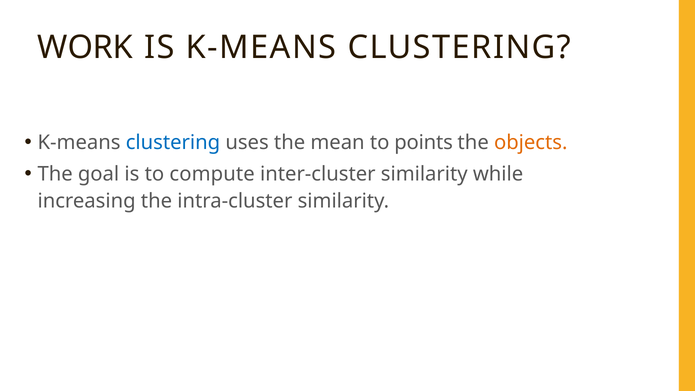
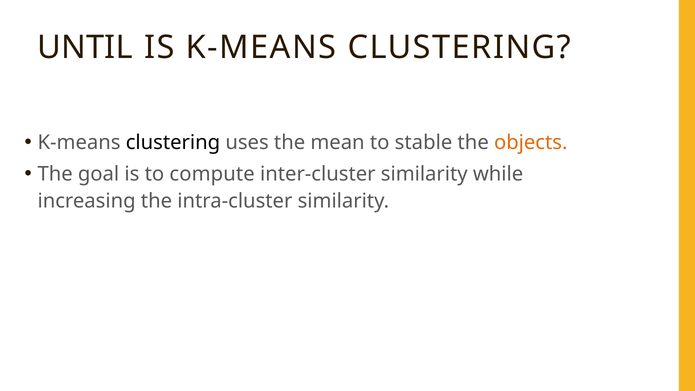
WORK: WORK -> UNTIL
clustering at (173, 142) colour: blue -> black
points: points -> stable
